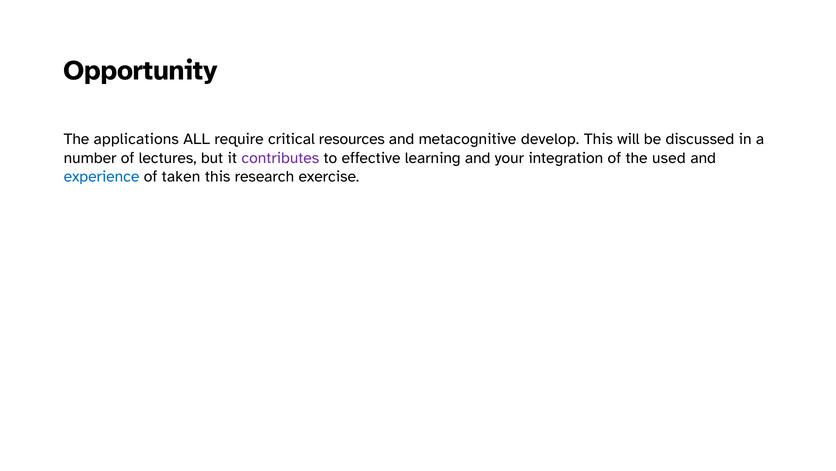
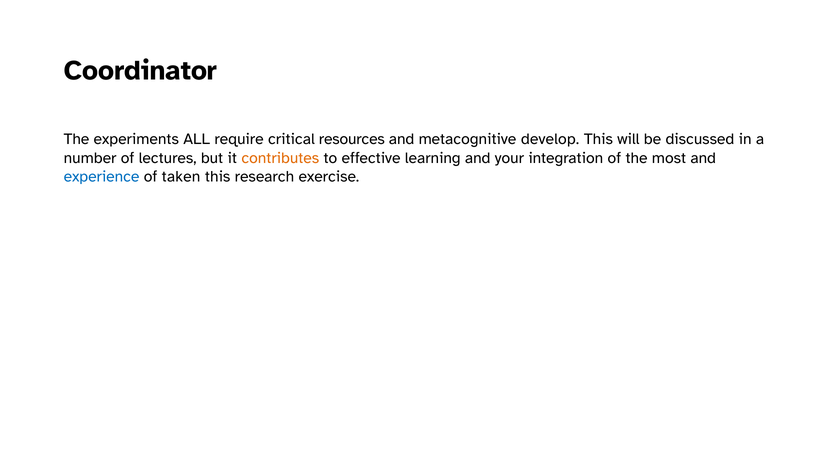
Opportunity: Opportunity -> Coordinator
applications: applications -> experiments
contributes colour: purple -> orange
used: used -> most
